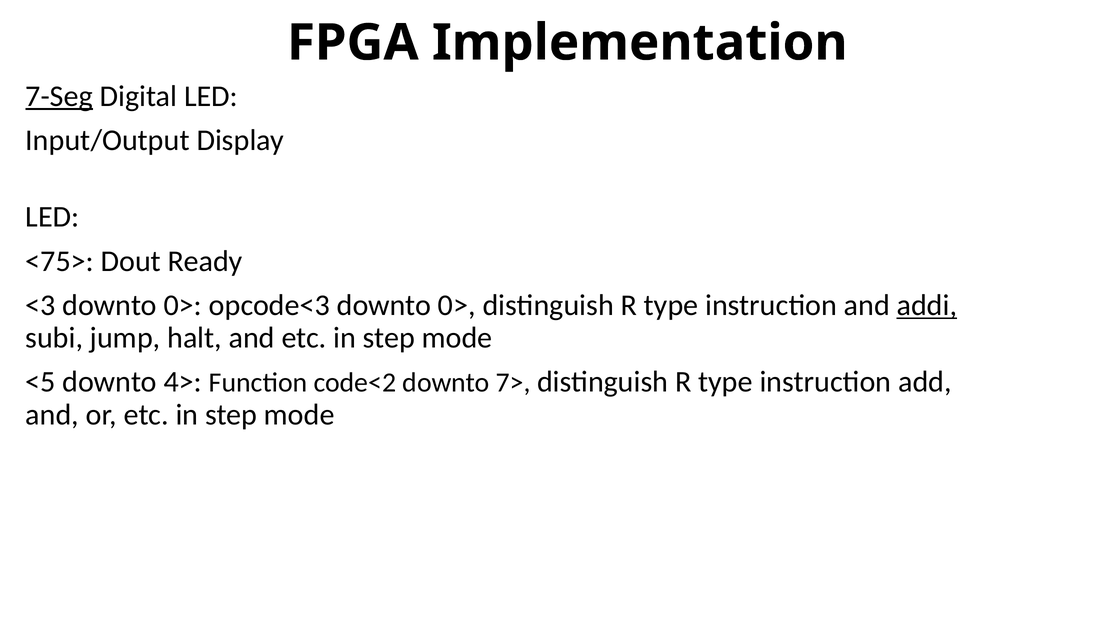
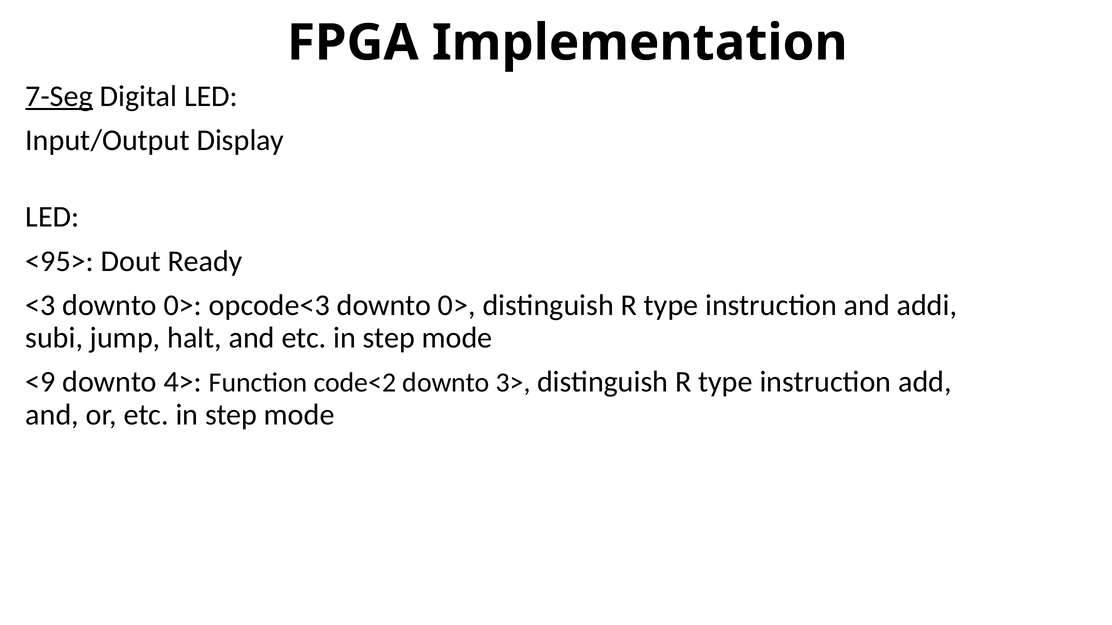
<75>: <75> -> <95>
addi underline: present -> none
<5: <5 -> <9
7>: 7> -> 3>
